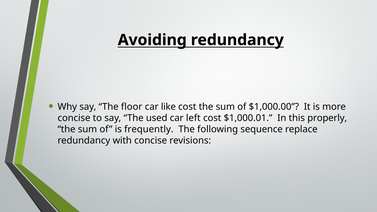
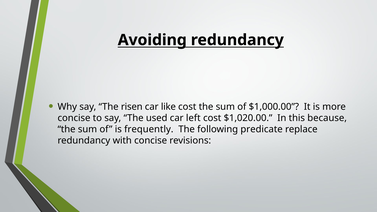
floor: floor -> risen
$1,000.01: $1,000.01 -> $1,020.00
properly: properly -> because
sequence: sequence -> predicate
